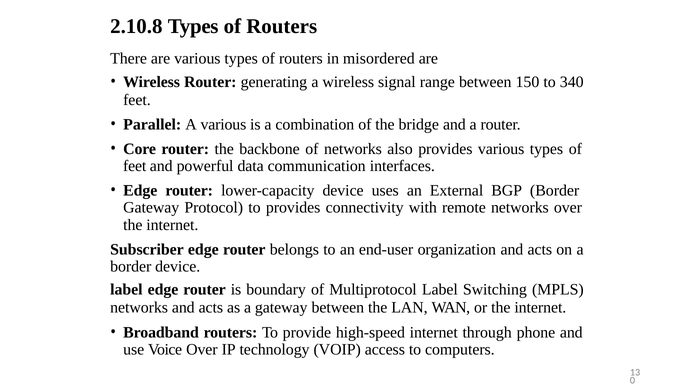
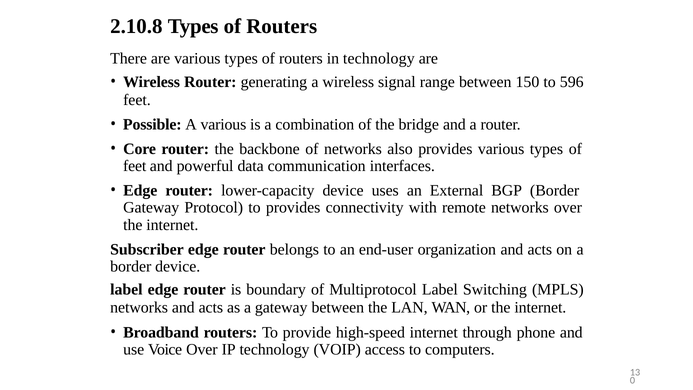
in misordered: misordered -> technology
340: 340 -> 596
Parallel: Parallel -> Possible
